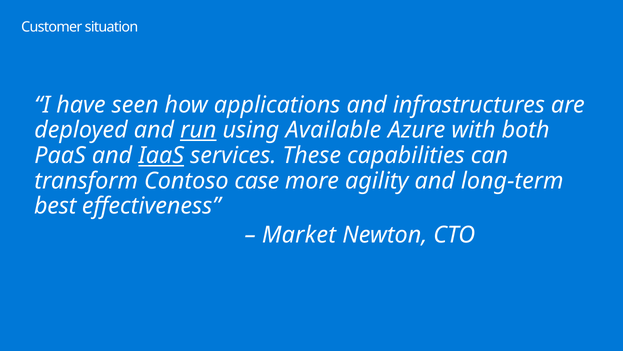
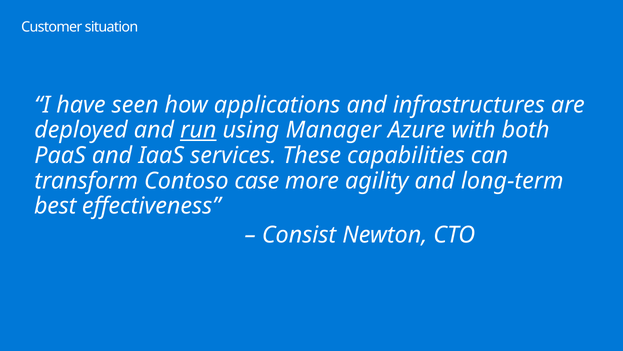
Available: Available -> Manager
IaaS underline: present -> none
Market: Market -> Consist
